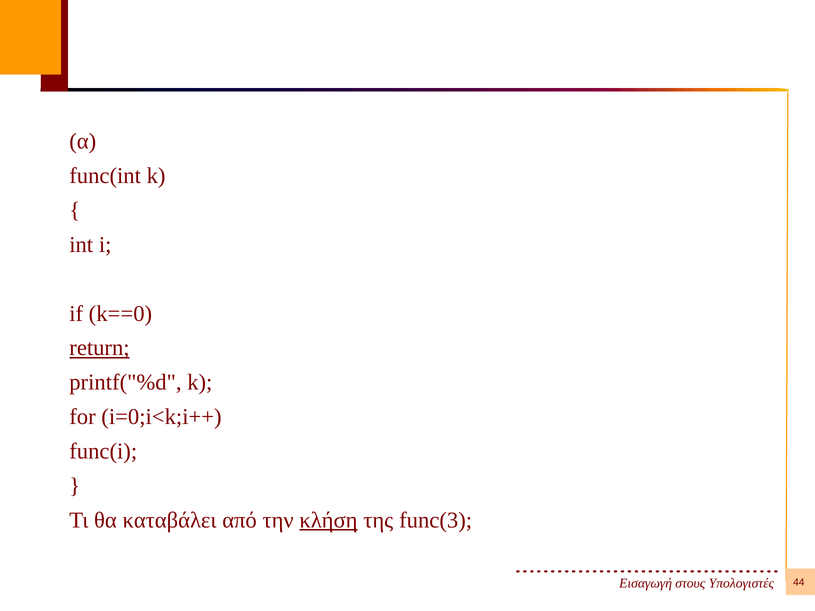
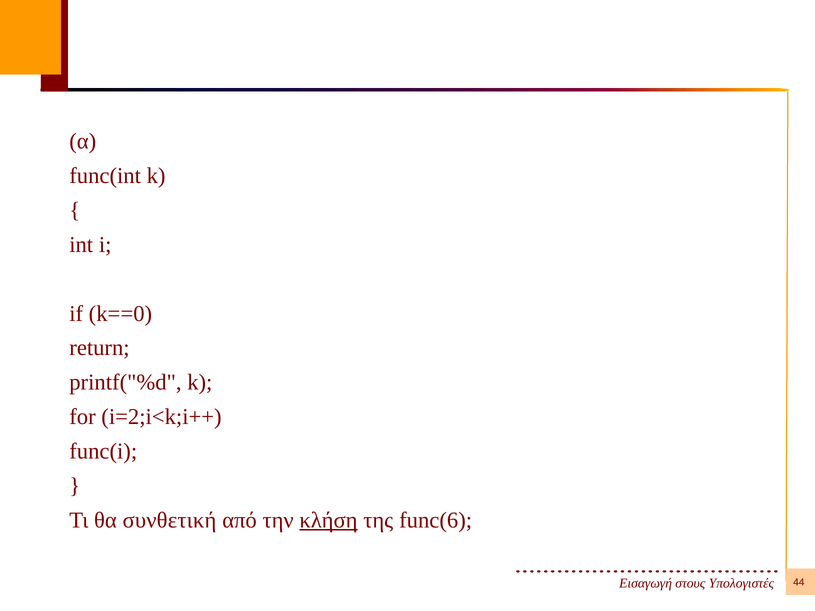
return underline: present -> none
i=0;i<k;i++: i=0;i<k;i++ -> i=2;i<k;i++
καταβάλει: καταβάλει -> συνθετική
func(3: func(3 -> func(6
